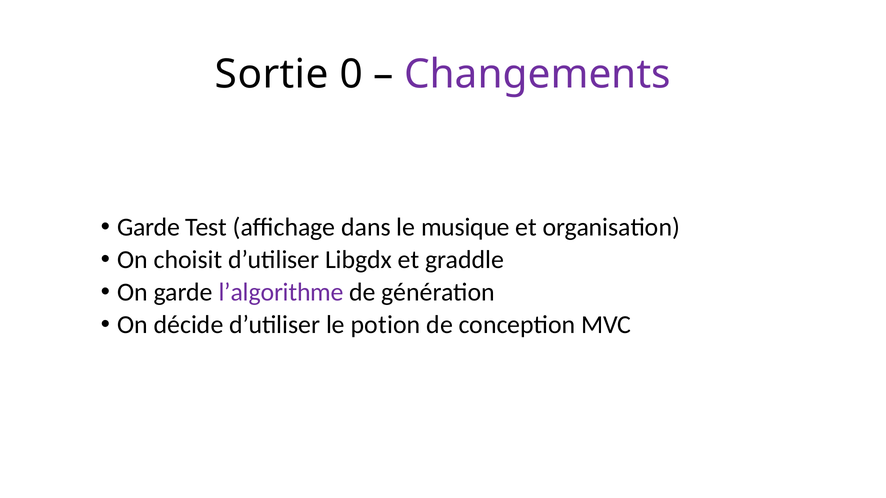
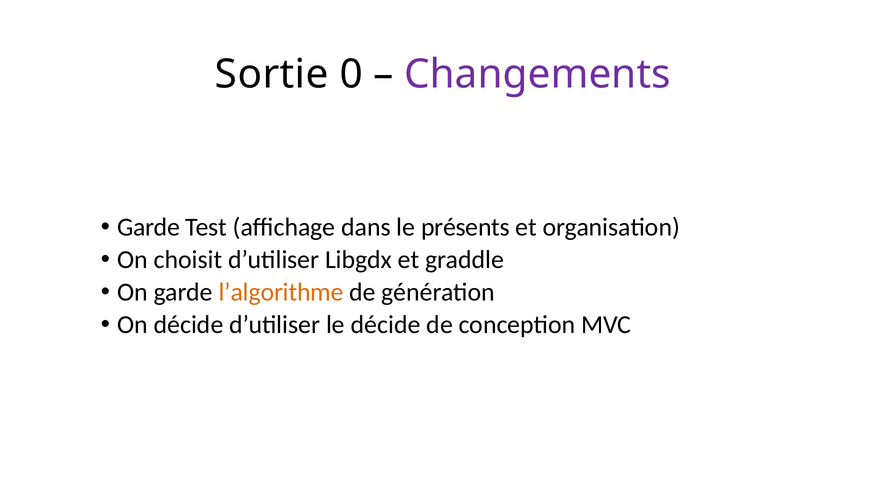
musique: musique -> présents
l’algorithme colour: purple -> orange
le potion: potion -> décide
